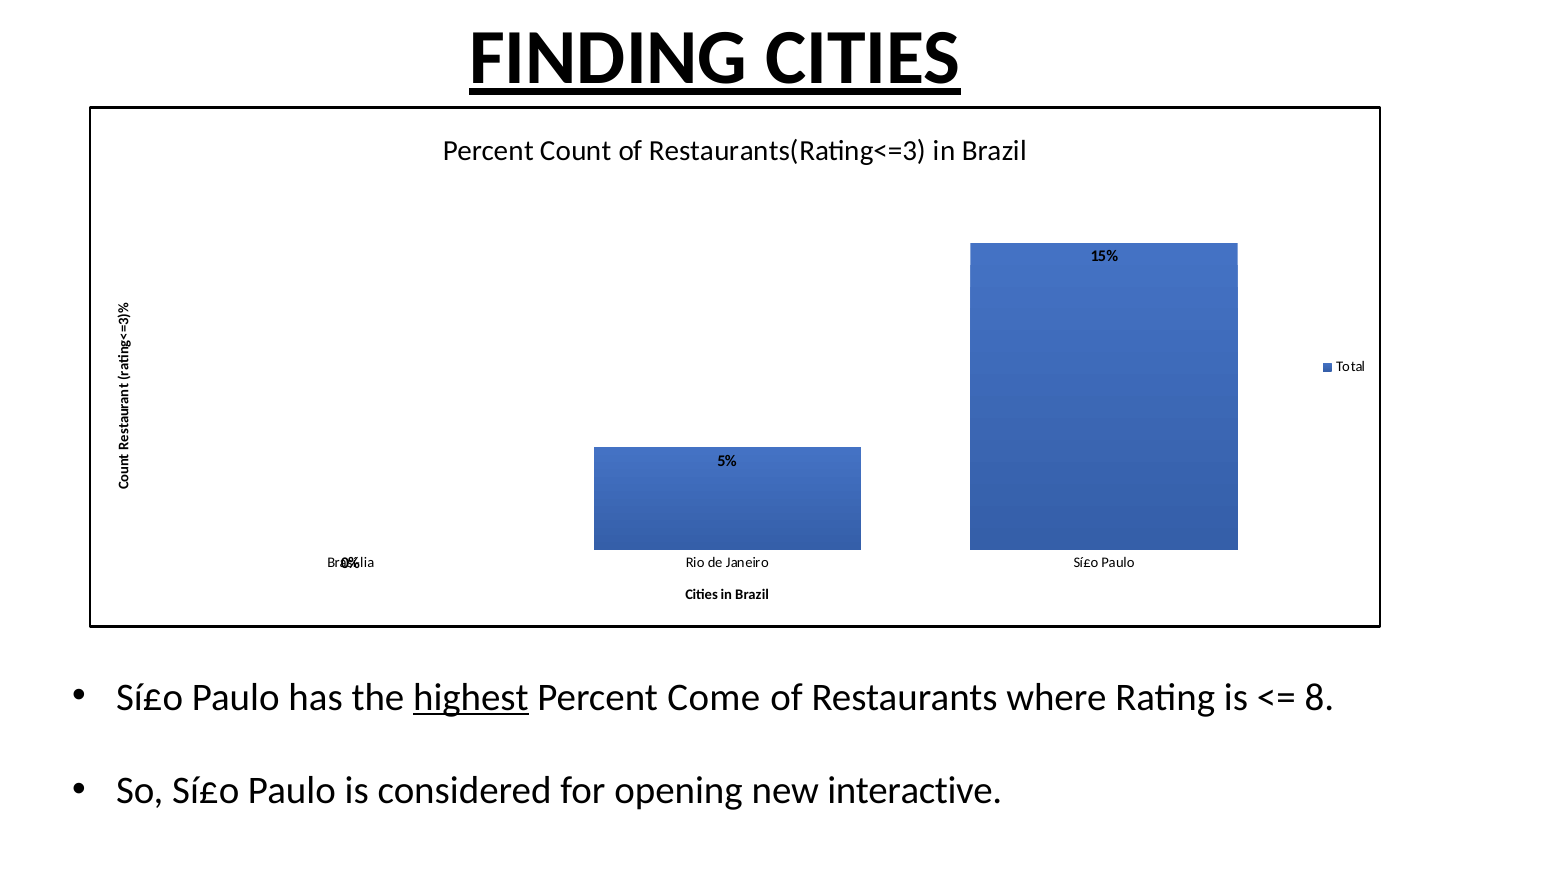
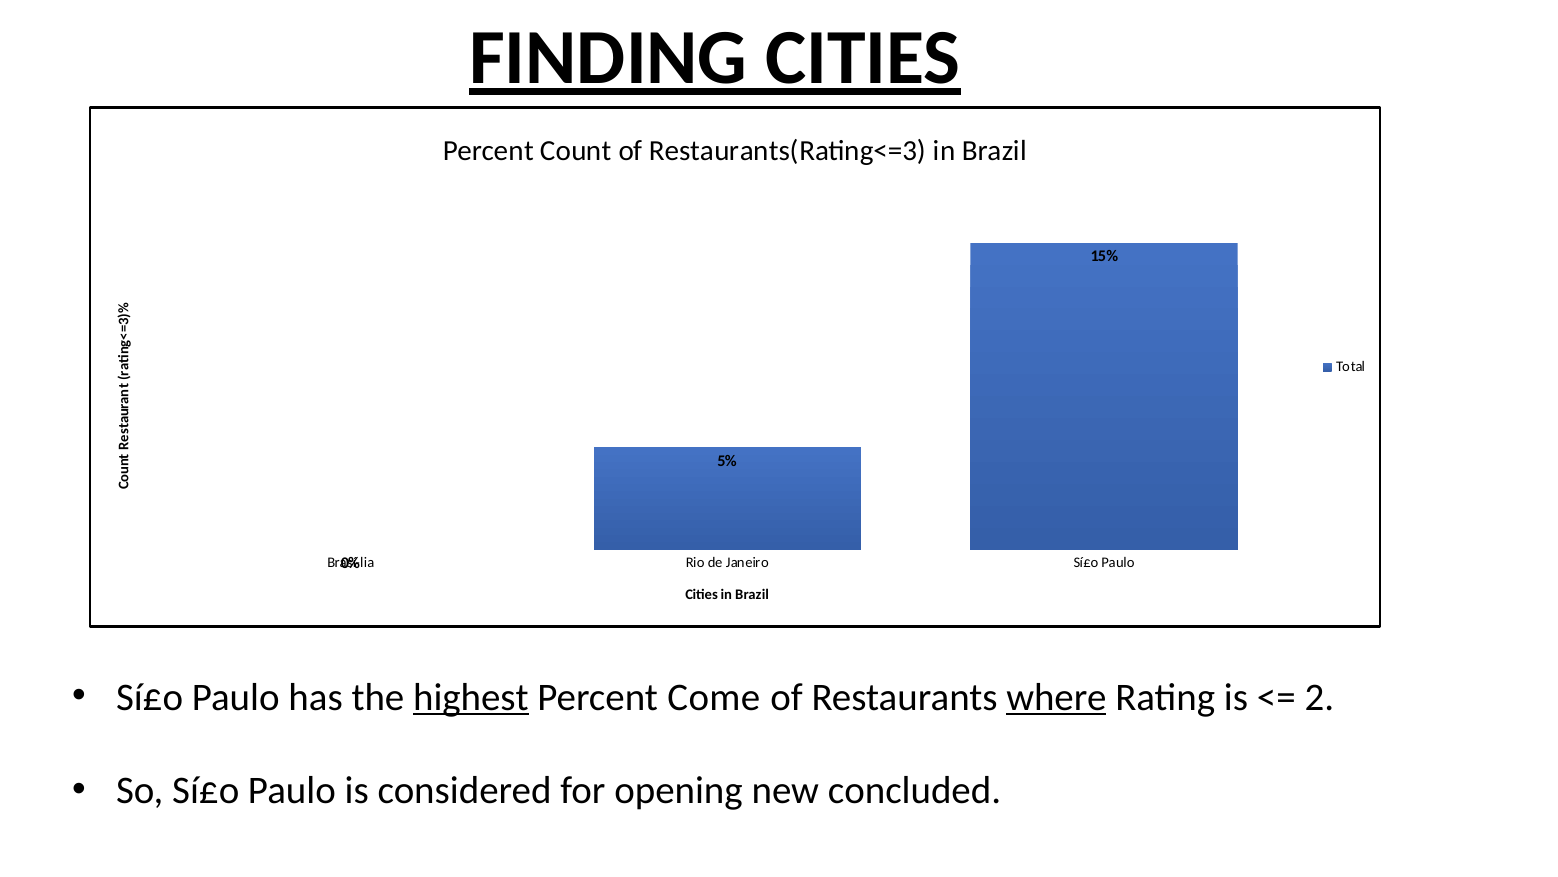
where underline: none -> present
8: 8 -> 2
interactive: interactive -> concluded
